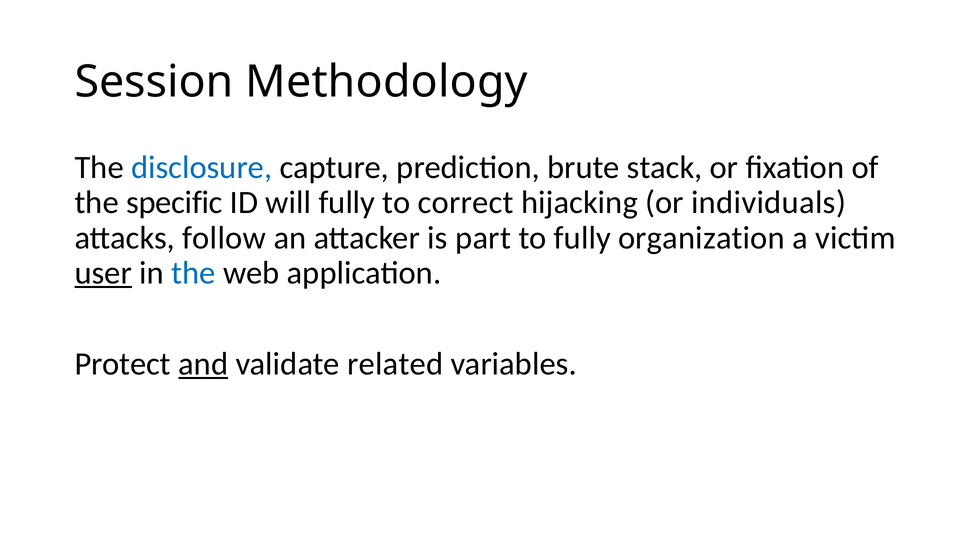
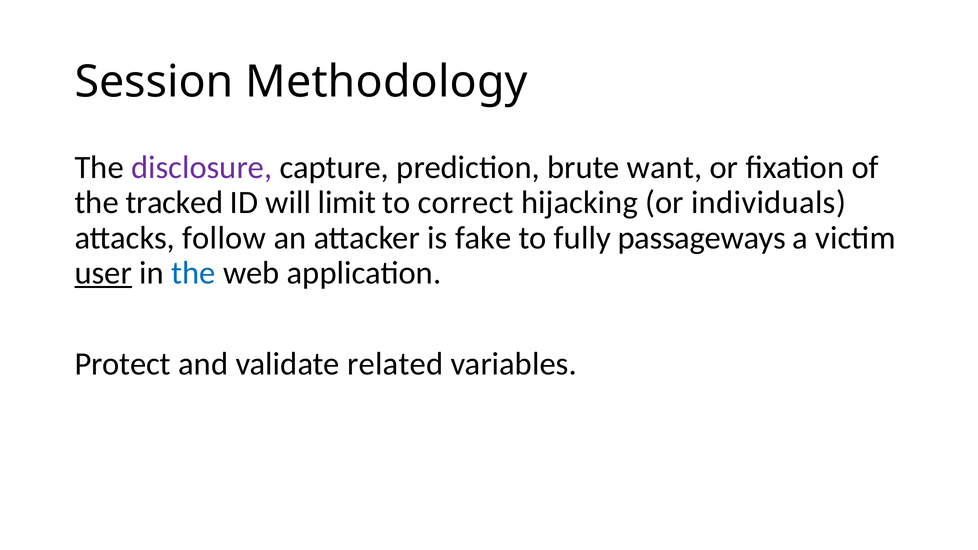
disclosure colour: blue -> purple
stack: stack -> want
specific: specific -> tracked
will fully: fully -> limit
part: part -> fake
organization: organization -> passageways
and underline: present -> none
